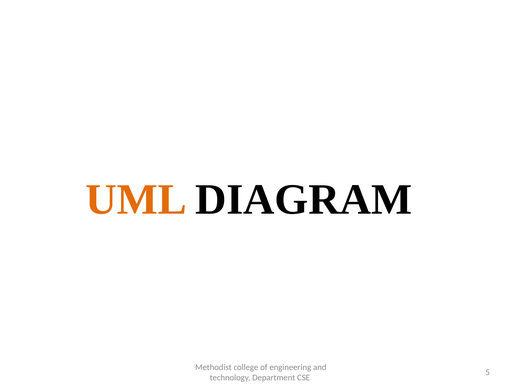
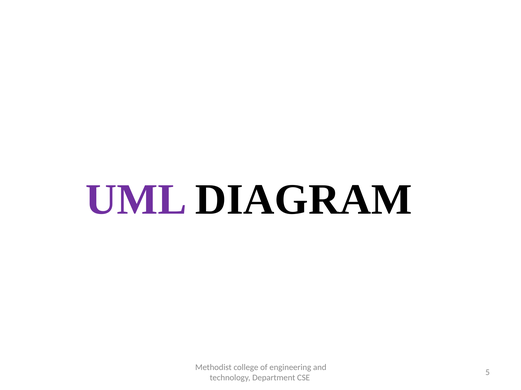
UML colour: orange -> purple
